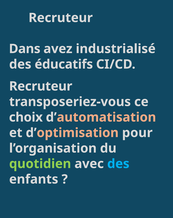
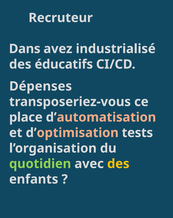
Recruteur at (41, 86): Recruteur -> Dépenses
choix: choix -> place
pour: pour -> tests
des at (118, 163) colour: light blue -> yellow
